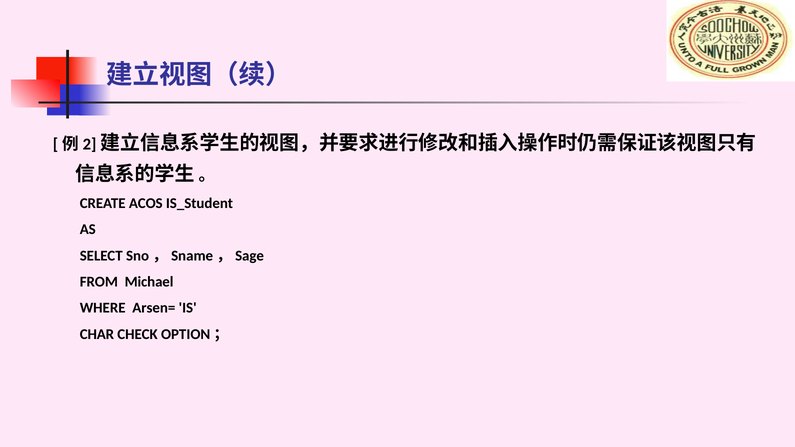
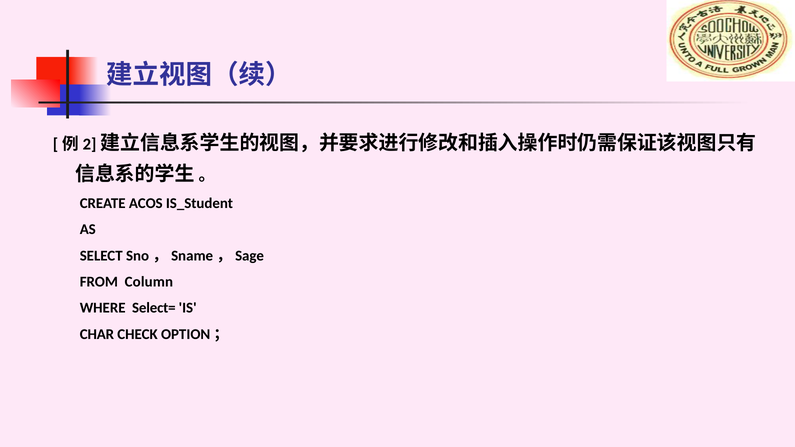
Michael: Michael -> Column
Arsen=: Arsen= -> Select=
